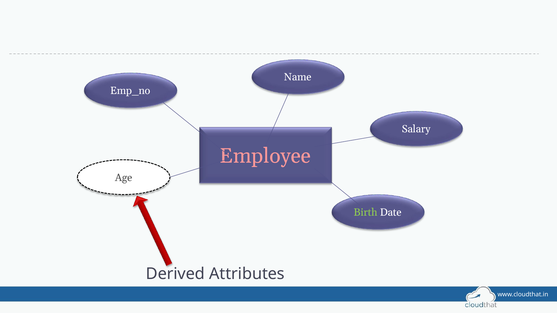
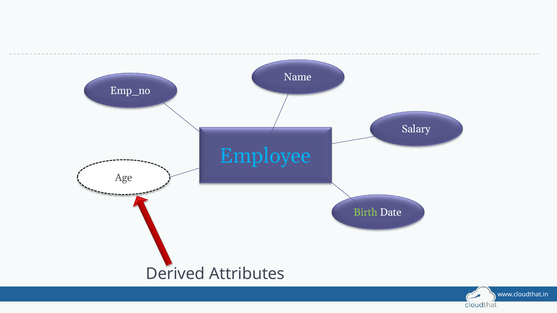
Employee colour: pink -> light blue
